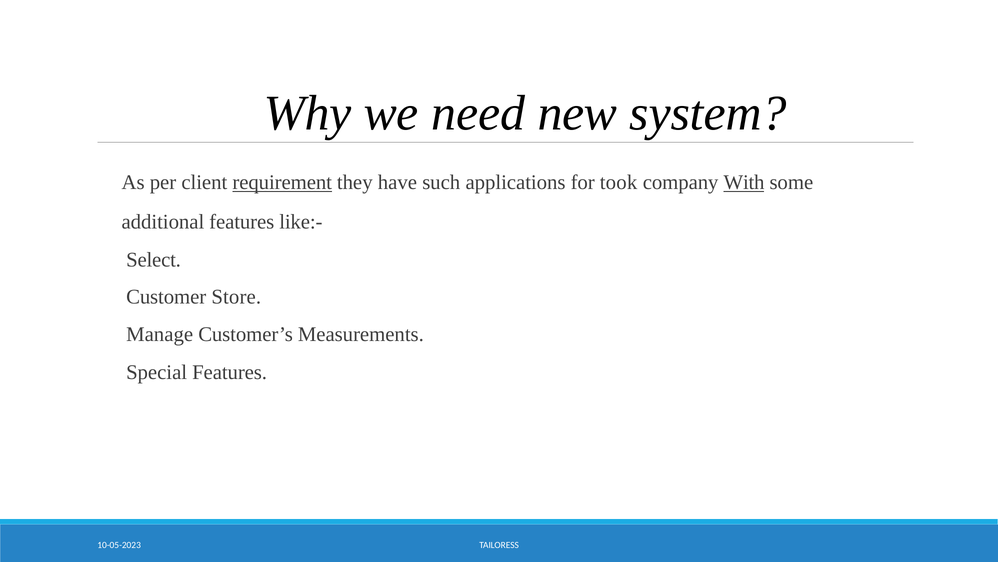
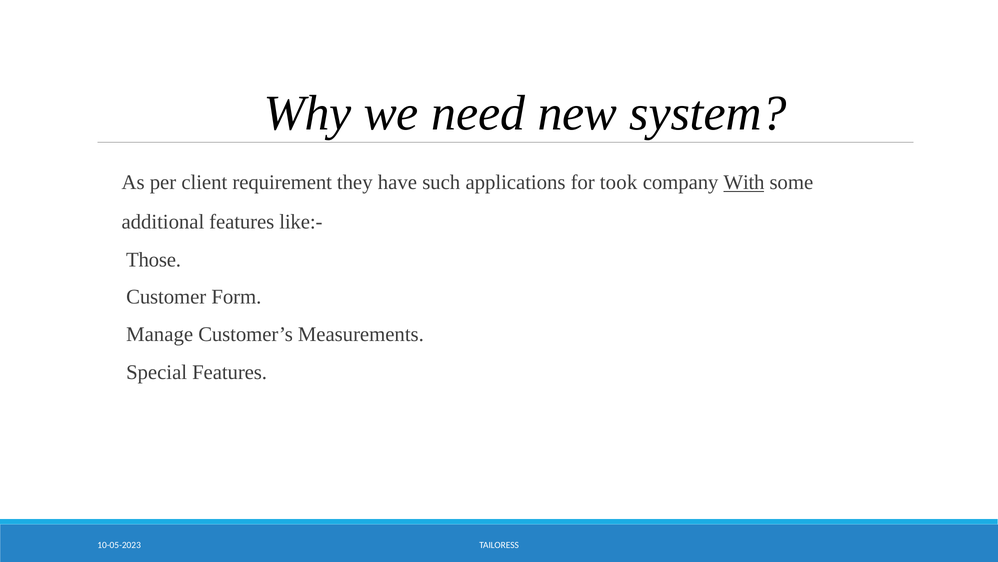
requirement underline: present -> none
Select: Select -> Those
Store: Store -> Form
